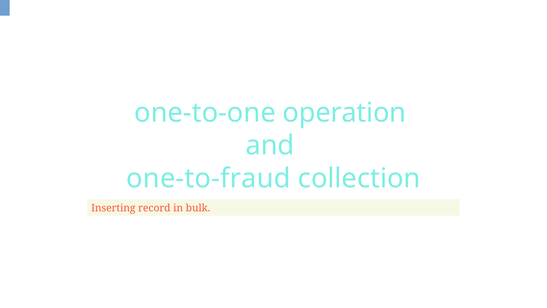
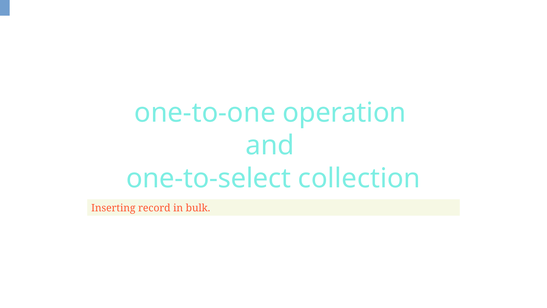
one-to-fraud: one-to-fraud -> one-to-select
